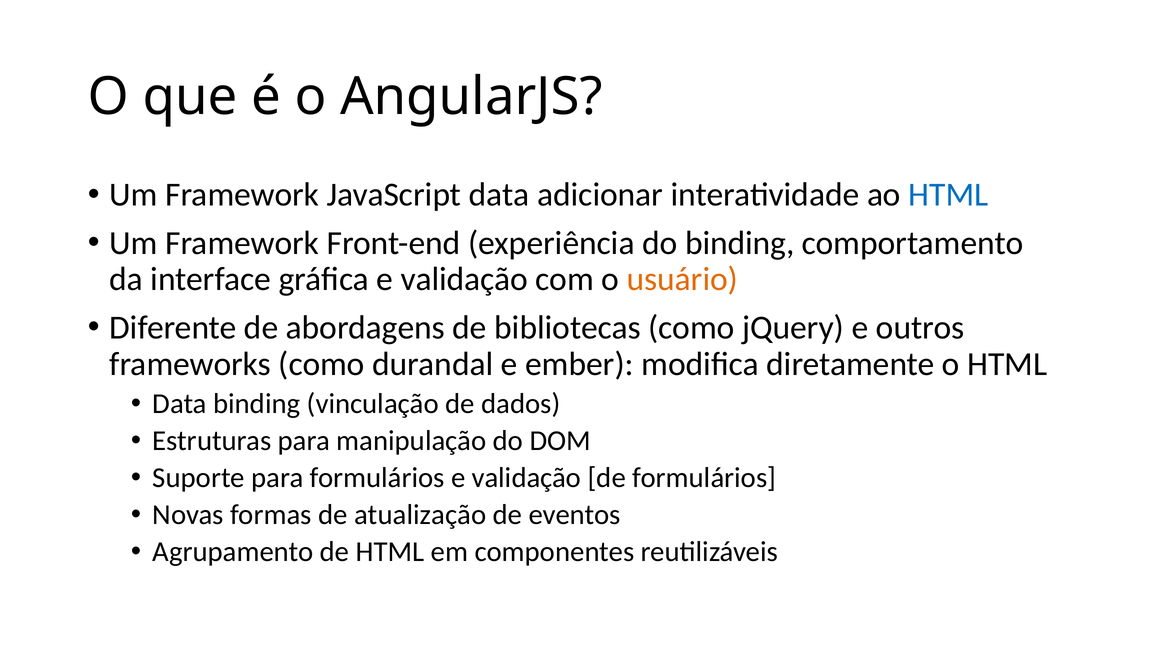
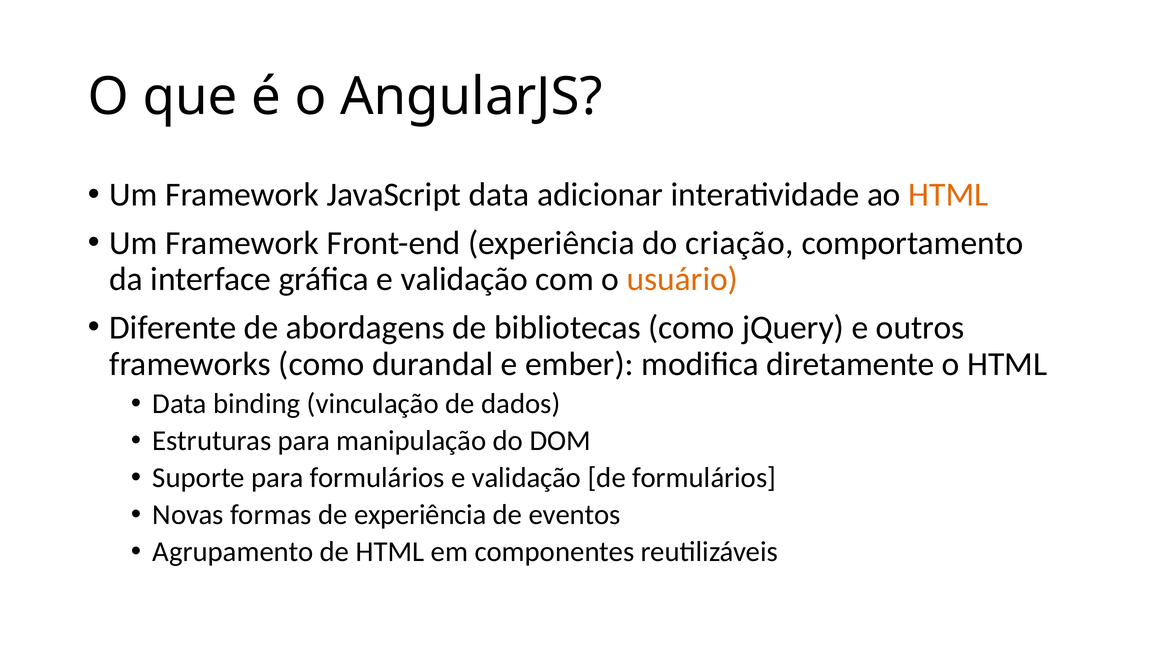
HTML at (948, 195) colour: blue -> orange
do binding: binding -> criação
de atualização: atualização -> experiência
